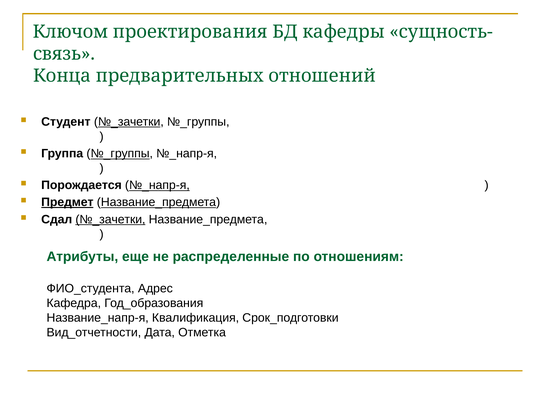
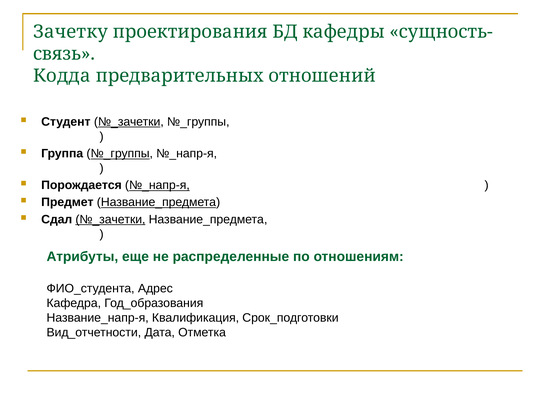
Ключом: Ключом -> Зачетку
Конца: Конца -> Кодда
Предмет underline: present -> none
